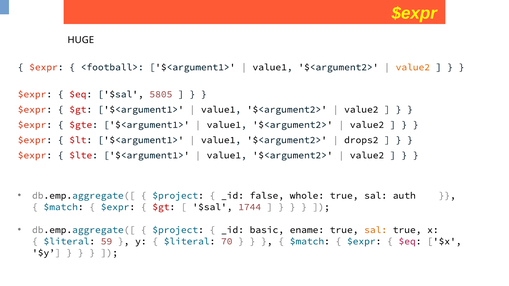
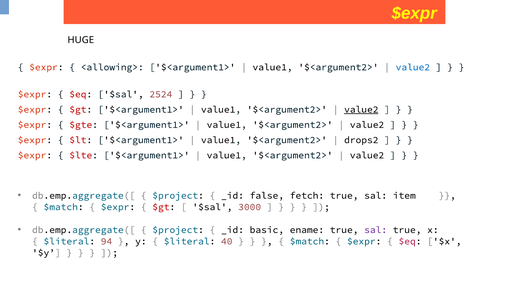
<football>: <football> -> <allowing>
value2 at (413, 67) colour: orange -> blue
5805: 5805 -> 2524
value2 at (361, 110) underline: none -> present
whole: whole -> fetch
auth: auth -> item
1744: 1744 -> 3000
sal at (376, 230) colour: orange -> purple
59: 59 -> 94
70: 70 -> 40
